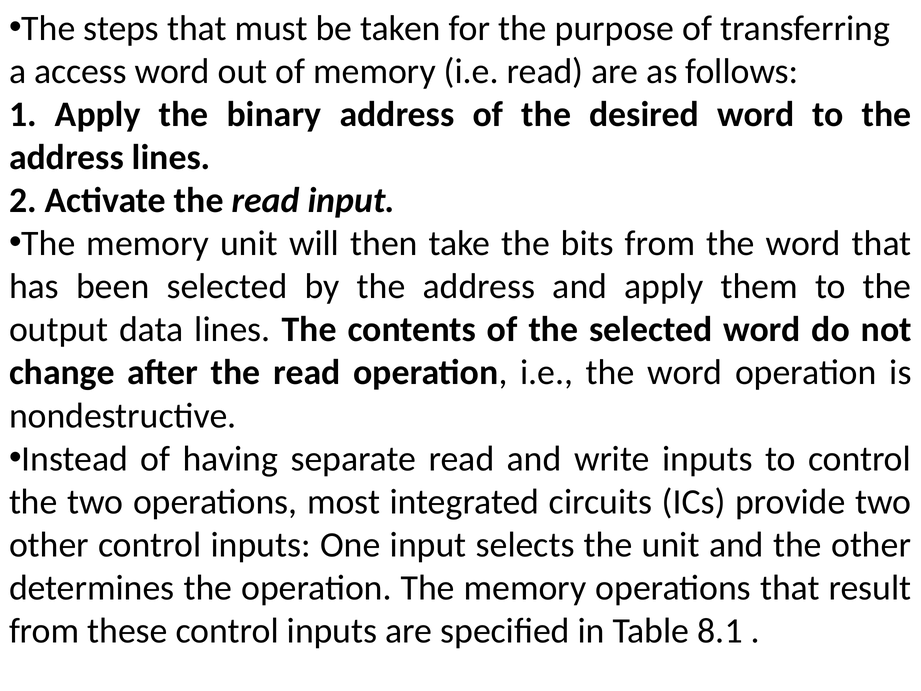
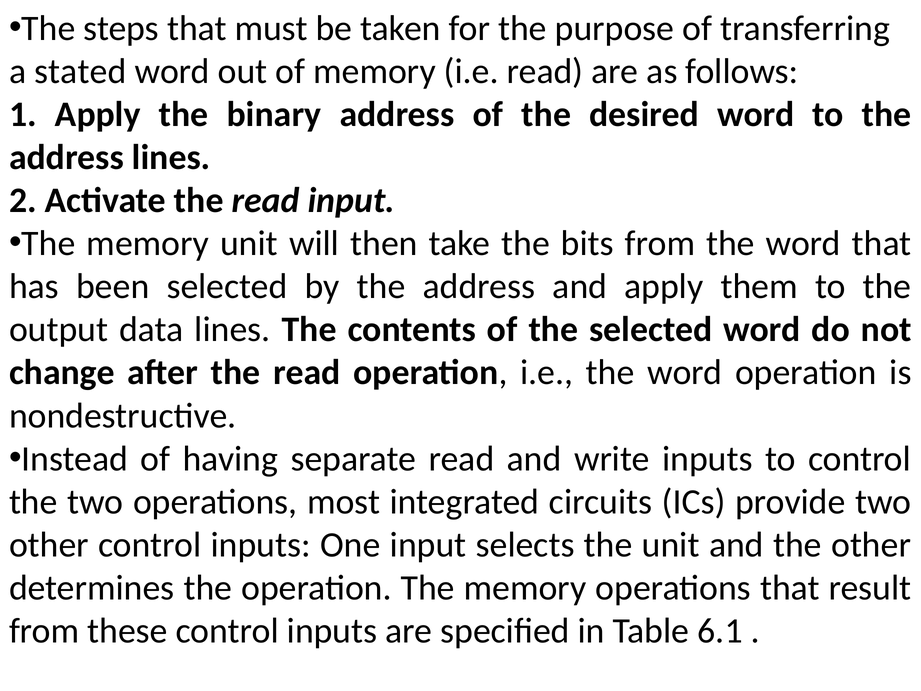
access: access -> stated
8.1: 8.1 -> 6.1
